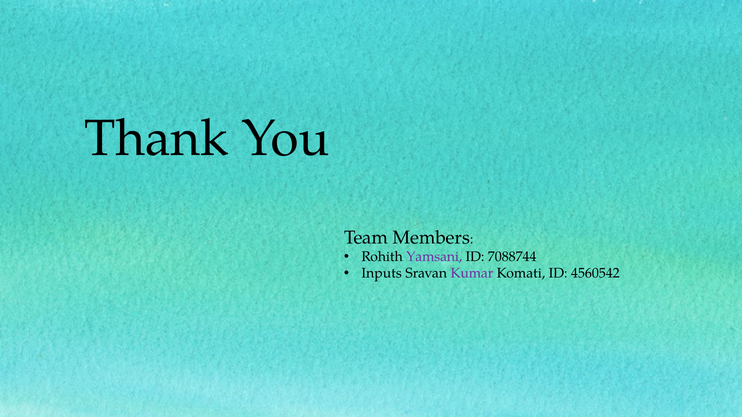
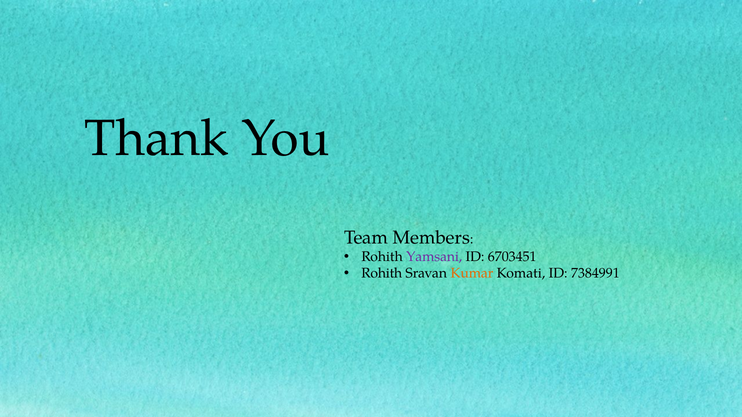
7088744: 7088744 -> 6703451
Inputs at (382, 274): Inputs -> Rohith
Kumar colour: purple -> orange
4560542: 4560542 -> 7384991
